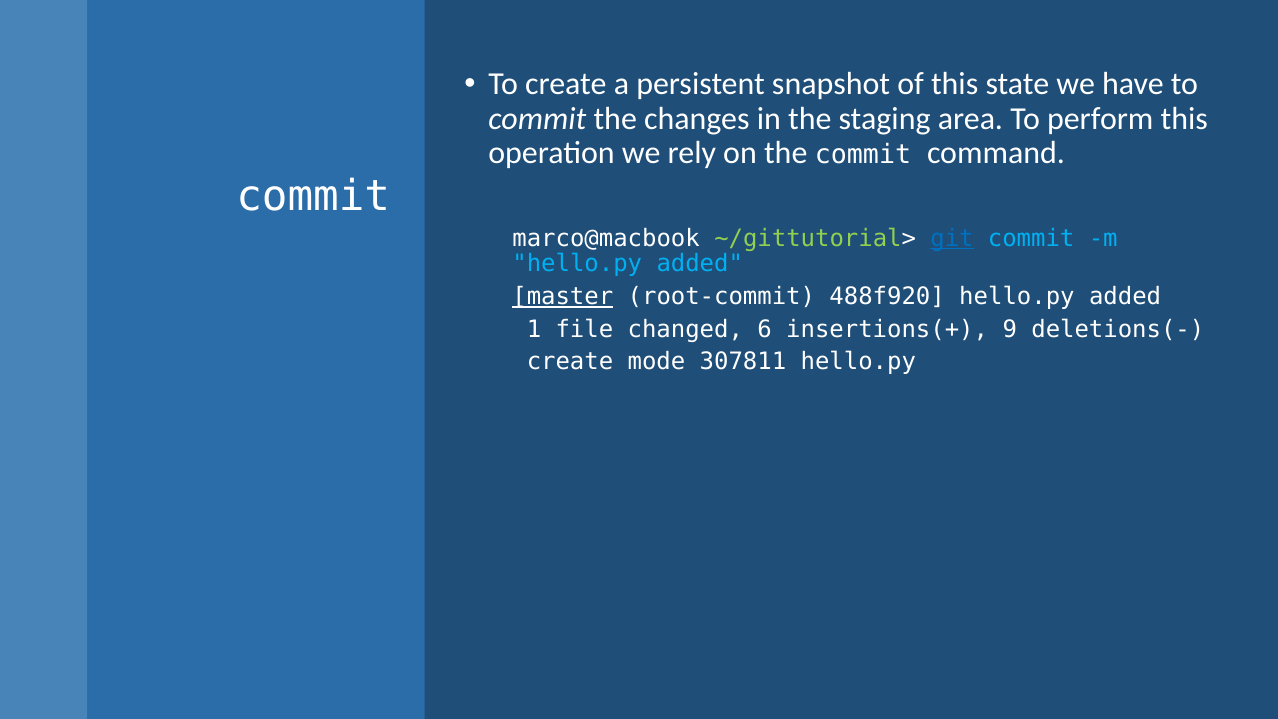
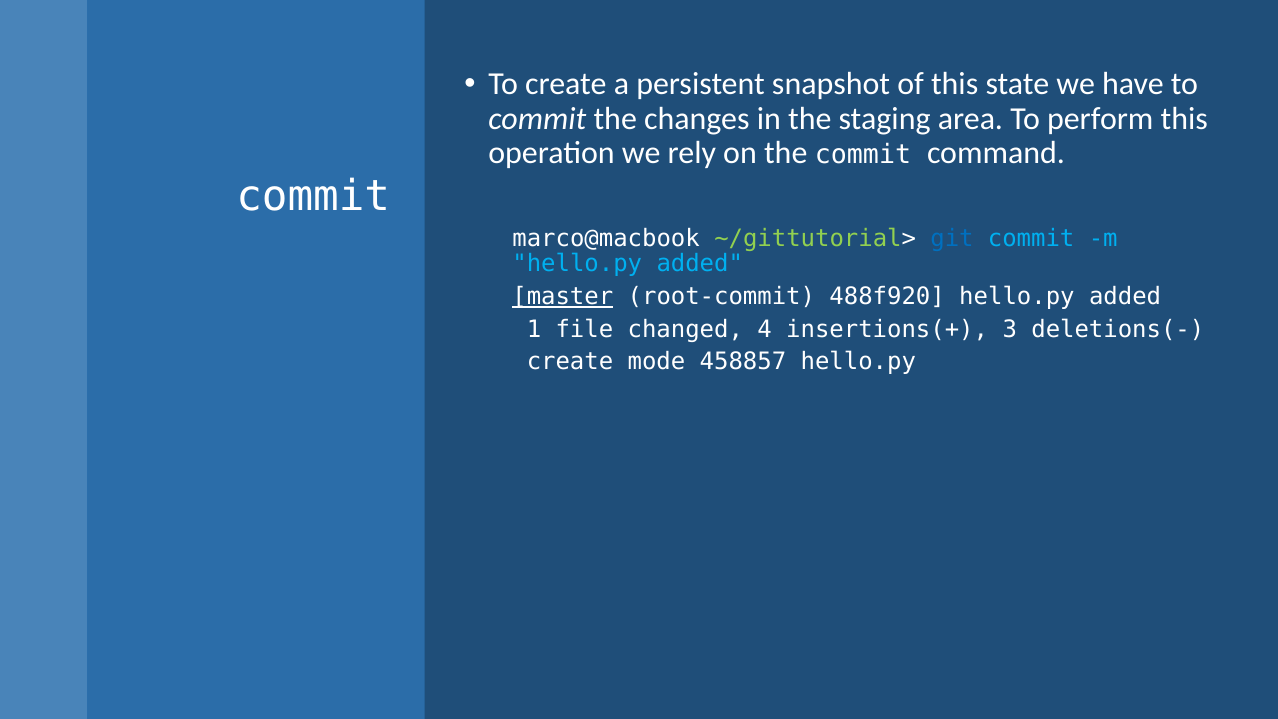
git underline: present -> none
6: 6 -> 4
9: 9 -> 3
307811: 307811 -> 458857
